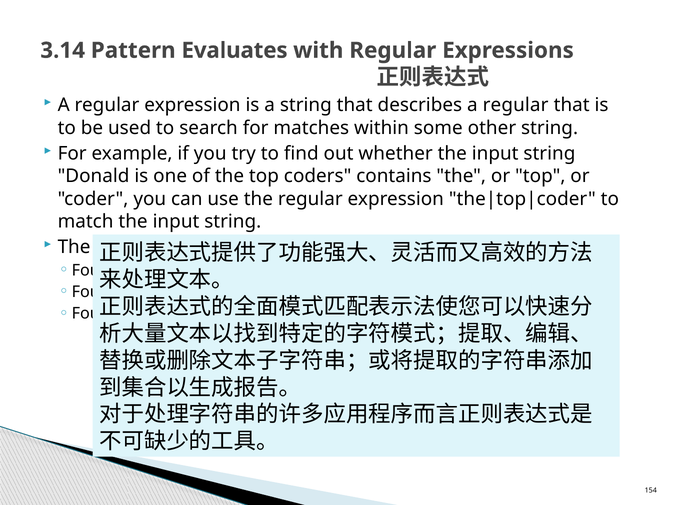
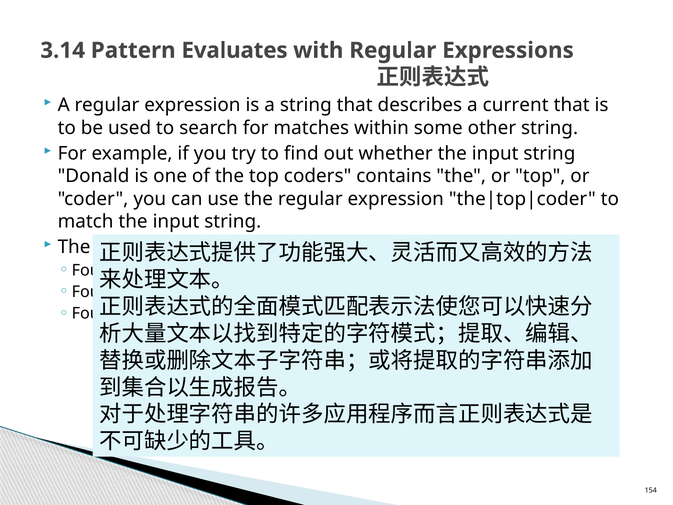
describes a regular: regular -> current
